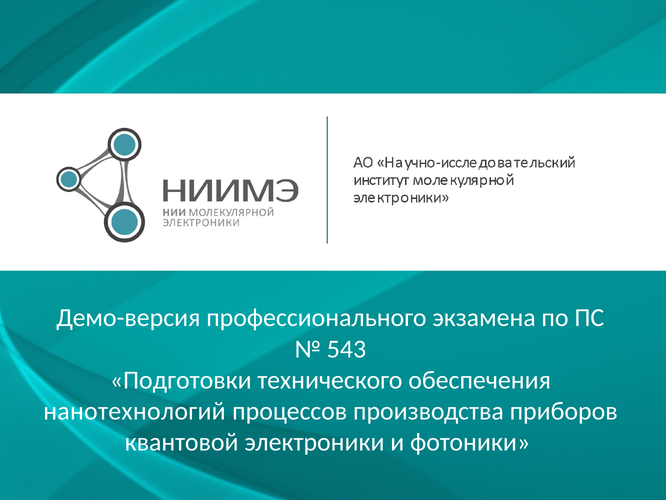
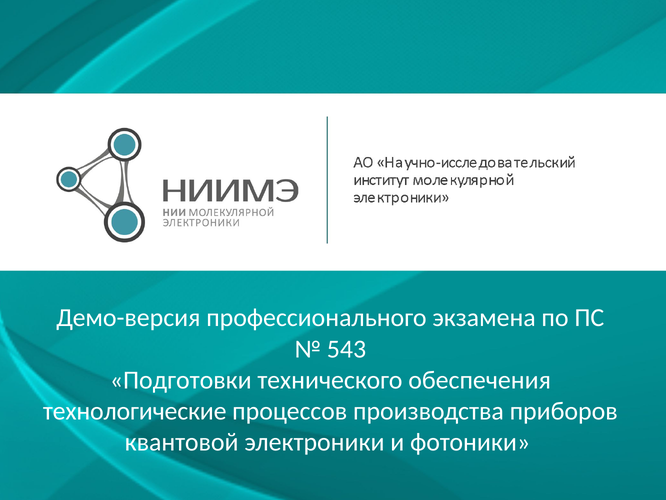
нанотехнологий: нанотехнологий -> технологические
